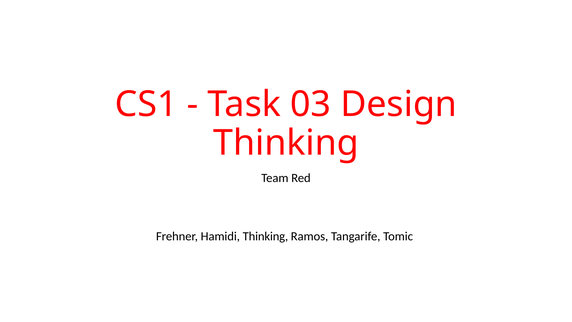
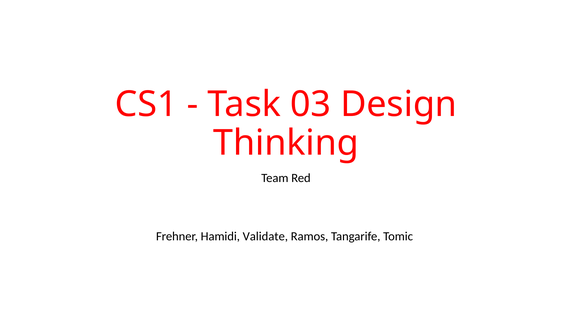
Hamidi Thinking: Thinking -> Validate
